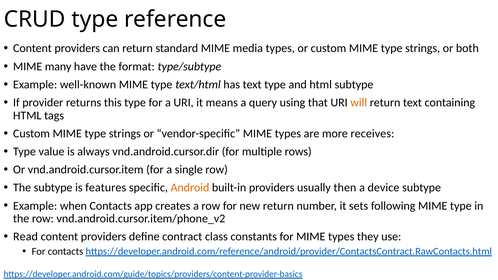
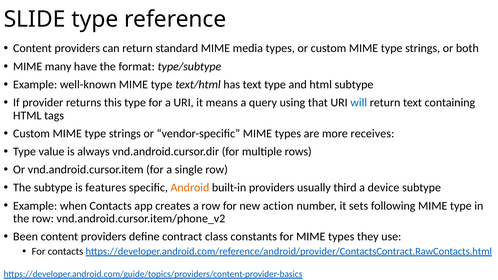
CRUD: CRUD -> SLIDE
will colour: orange -> blue
then: then -> third
new return: return -> action
Read: Read -> Been
